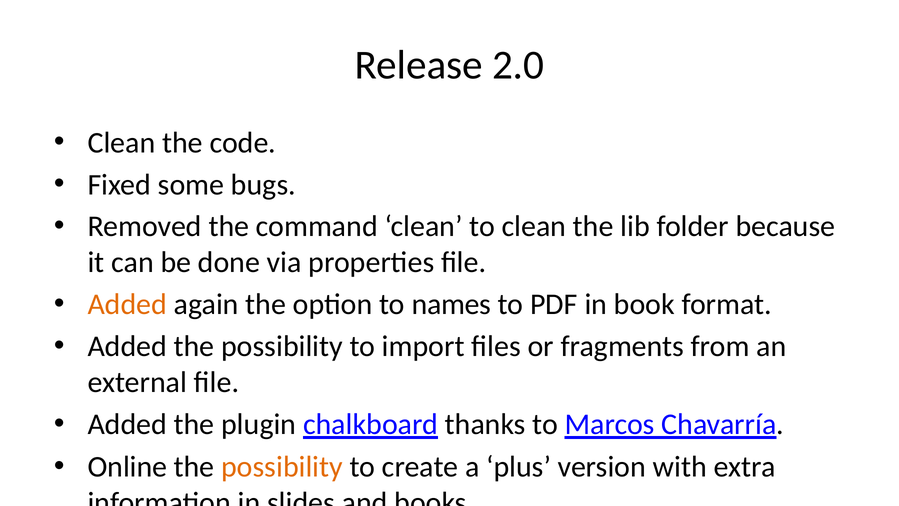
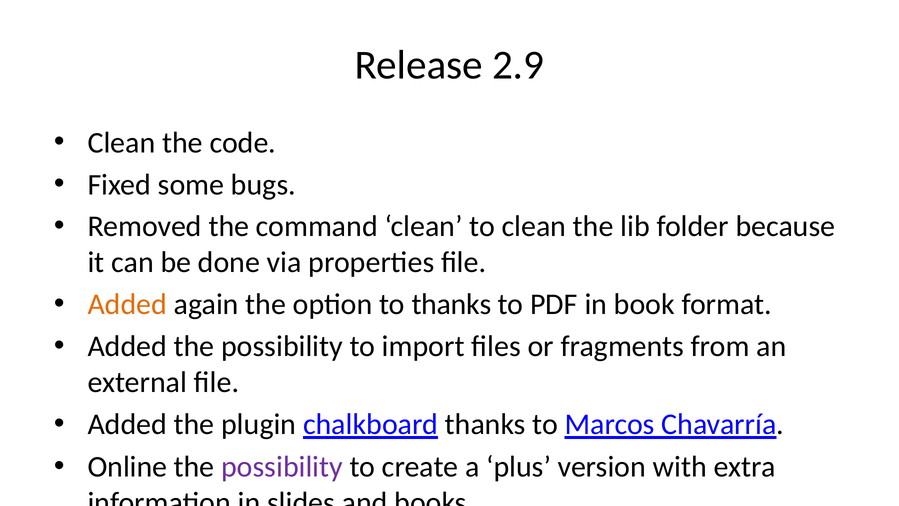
2.0: 2.0 -> 2.9
to names: names -> thanks
possibility at (282, 467) colour: orange -> purple
